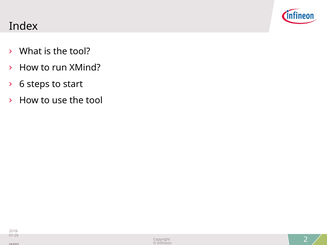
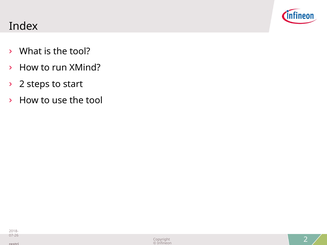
6 at (22, 84): 6 -> 2
